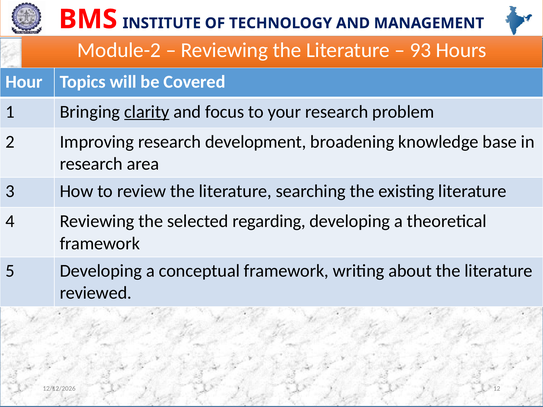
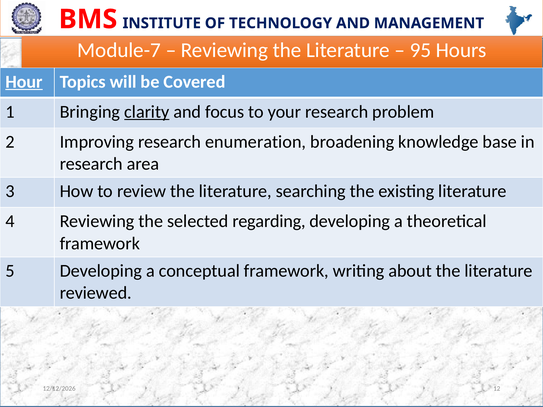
Module-2: Module-2 -> Module-7
93: 93 -> 95
Hour underline: none -> present
development: development -> enumeration
